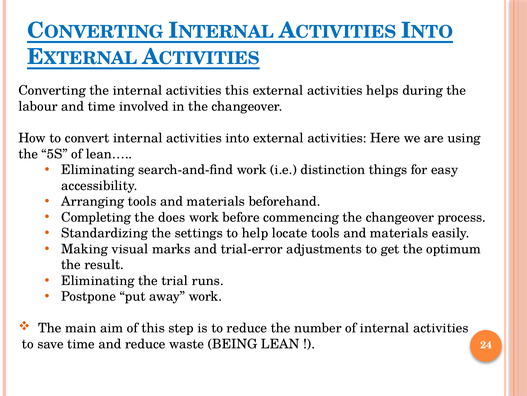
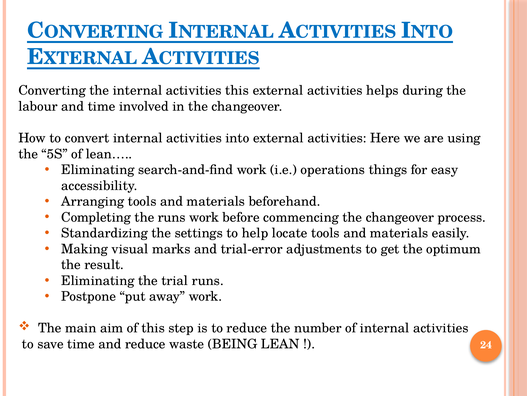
distinction: distinction -> operations
the does: does -> runs
